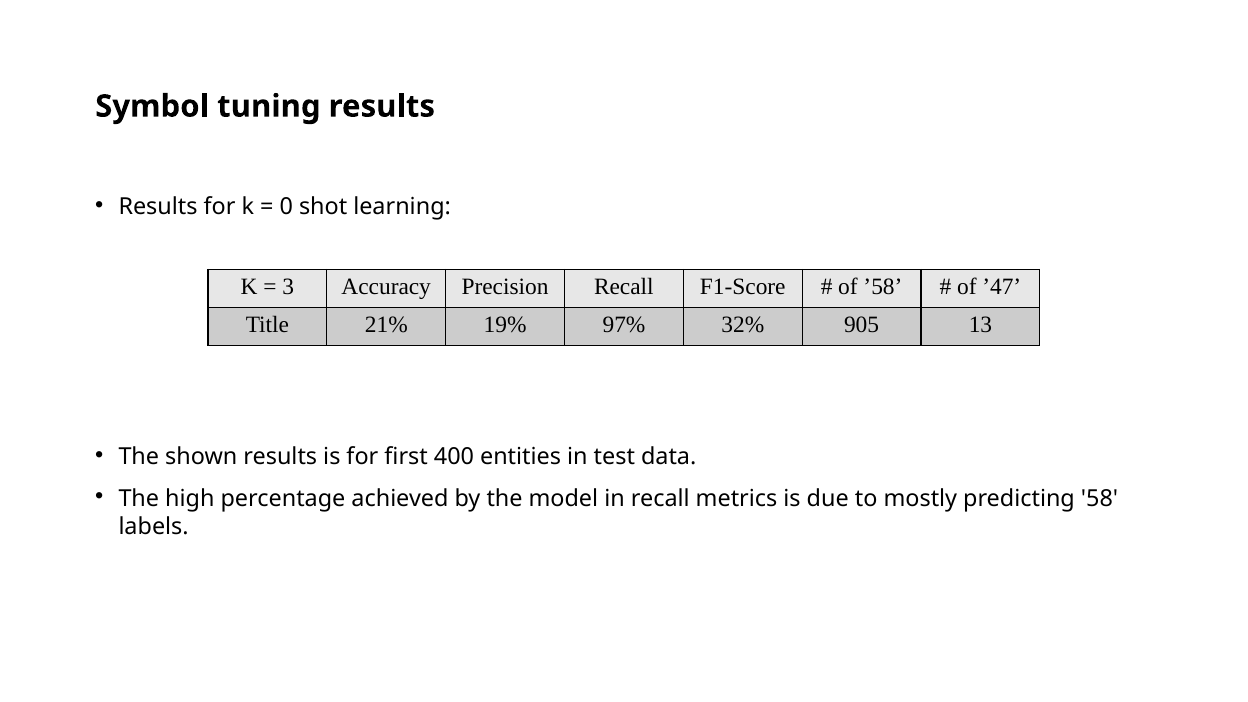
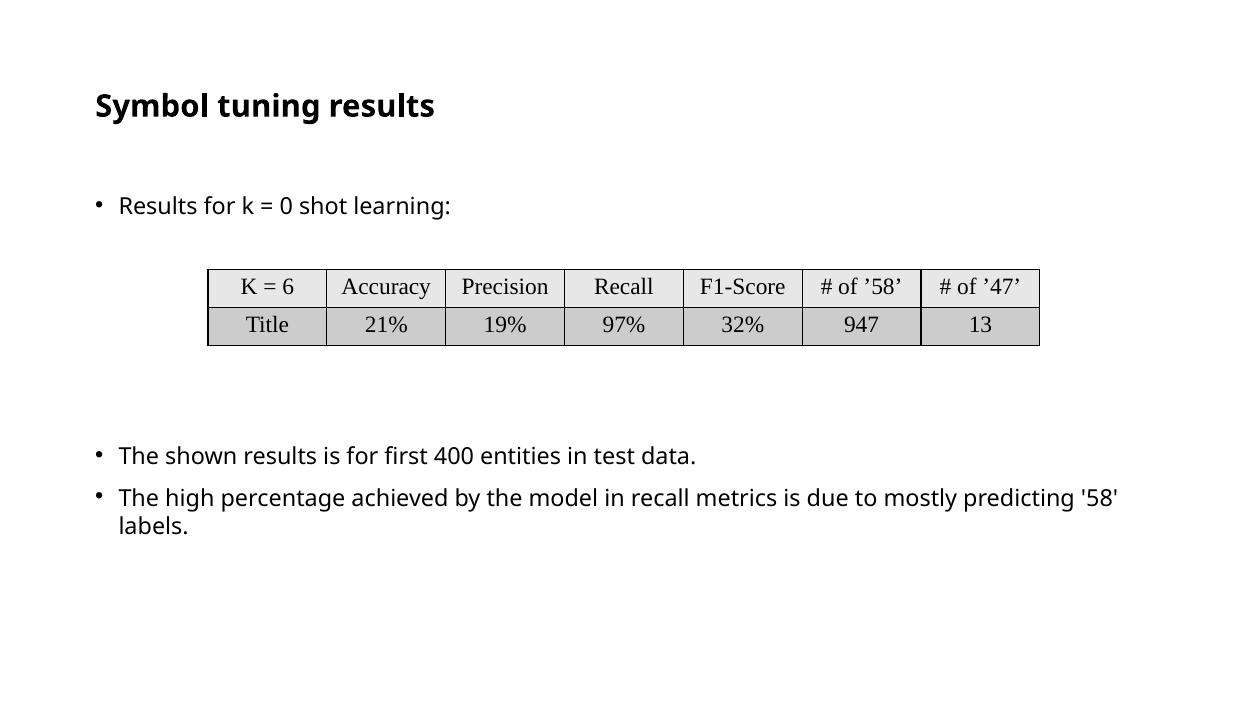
3: 3 -> 6
905: 905 -> 947
